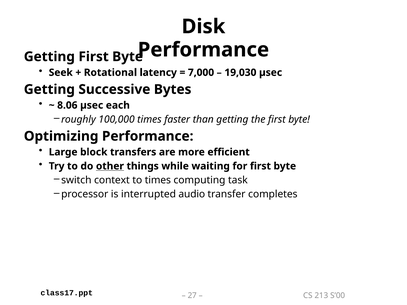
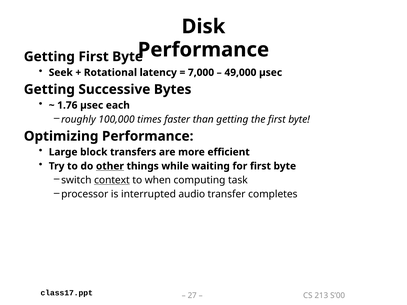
19,030: 19,030 -> 49,000
8.06: 8.06 -> 1.76
context underline: none -> present
to times: times -> when
